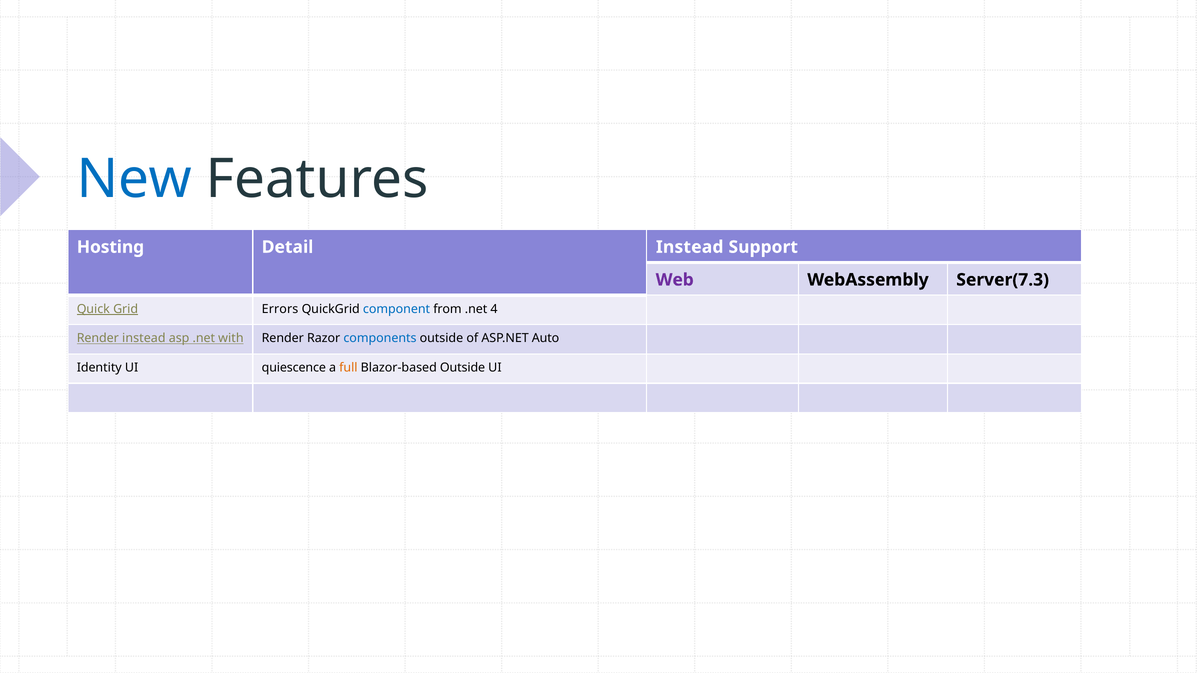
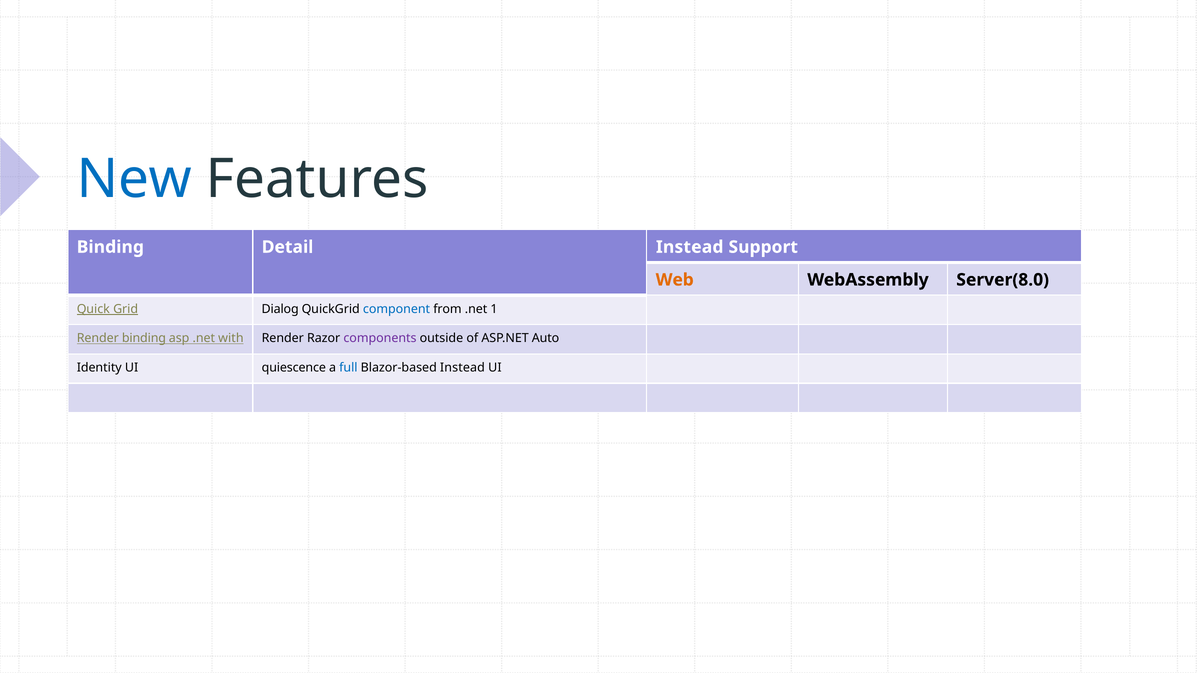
Hosting at (110, 247): Hosting -> Binding
Web colour: purple -> orange
Server(7.3: Server(7.3 -> Server(8.0
Errors: Errors -> Dialog
4: 4 -> 1
Render instead: instead -> binding
components colour: blue -> purple
full colour: orange -> blue
Blazor-based Outside: Outside -> Instead
